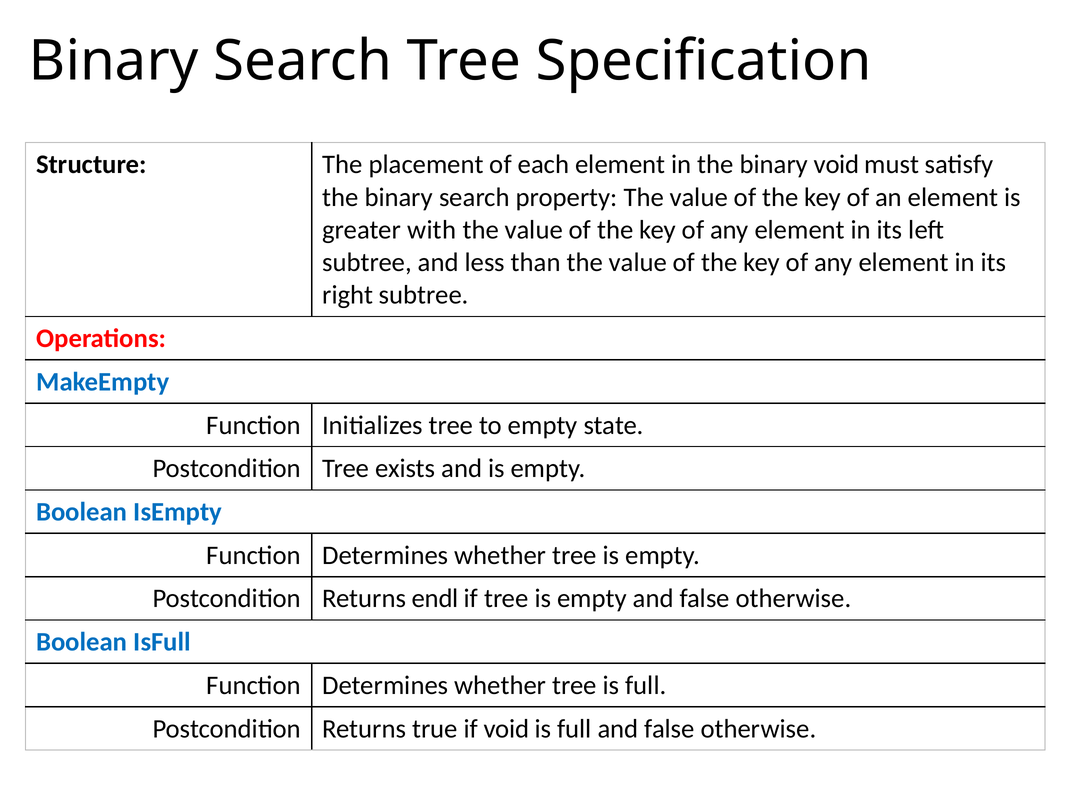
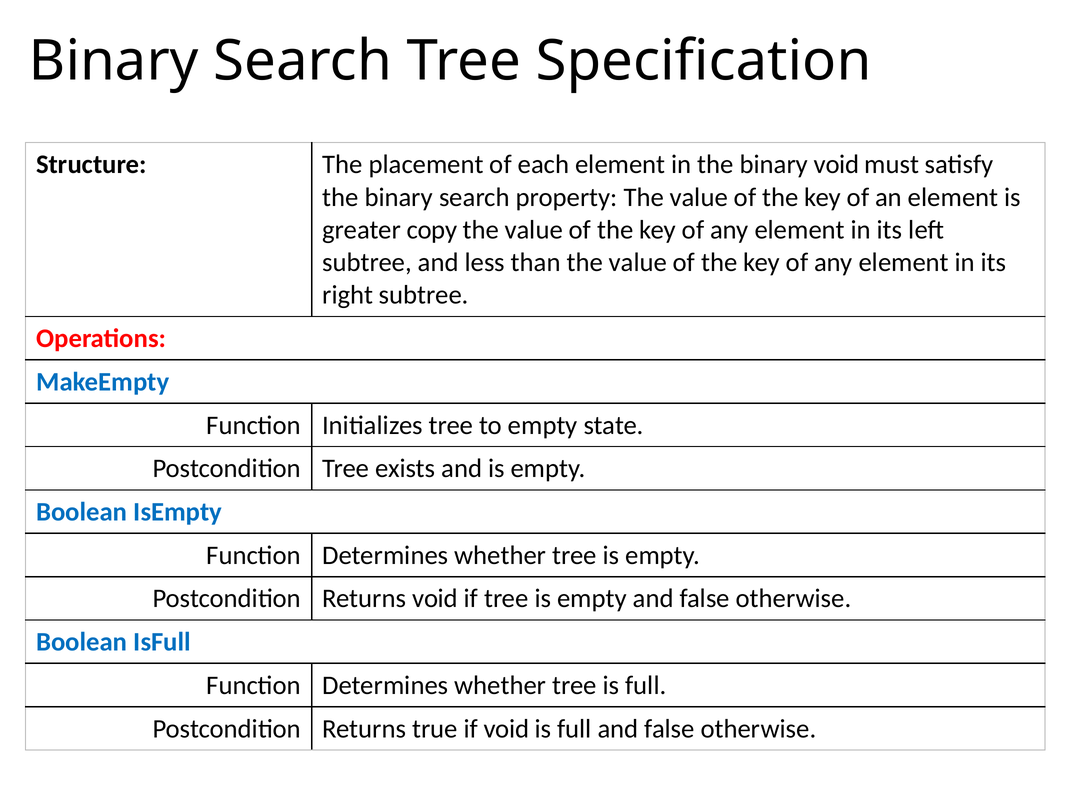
with: with -> copy
Returns endl: endl -> void
